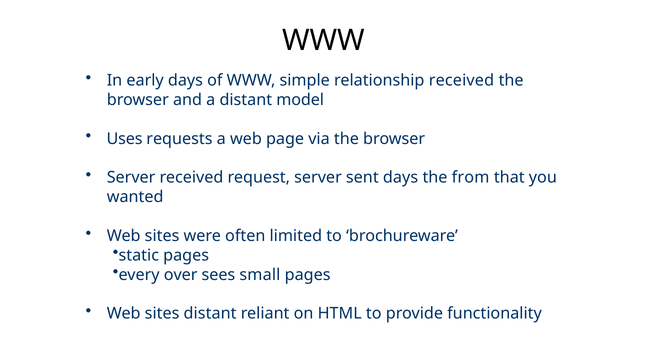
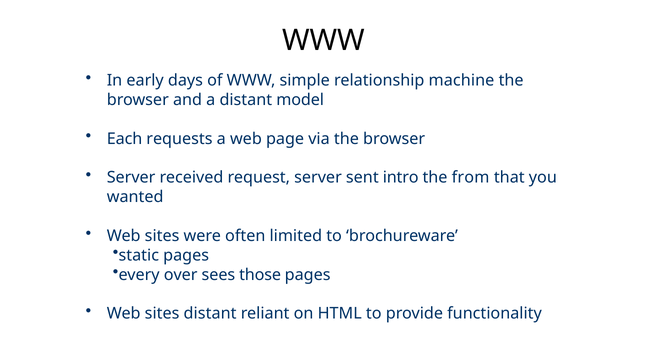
relationship received: received -> machine
Uses: Uses -> Each
sent days: days -> intro
small: small -> those
